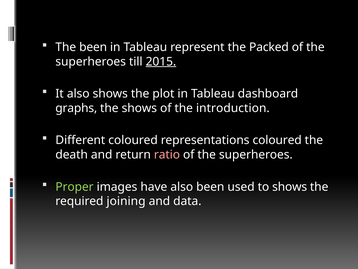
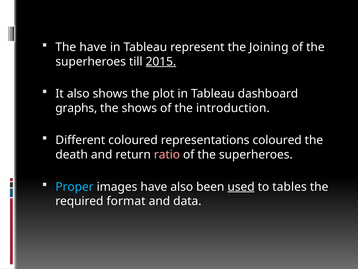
The been: been -> have
Packed: Packed -> Joining
Proper colour: light green -> light blue
used underline: none -> present
to shows: shows -> tables
joining: joining -> format
